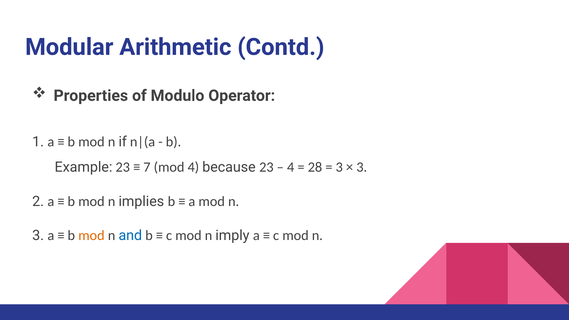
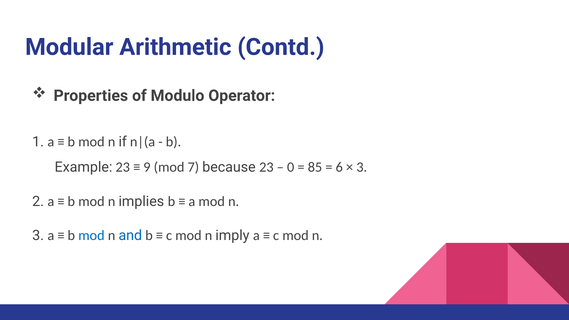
7: 7 -> 9
mod 4: 4 -> 7
4 at (291, 167): 4 -> 0
28: 28 -> 85
3 at (339, 167): 3 -> 6
mod at (91, 236) colour: orange -> blue
